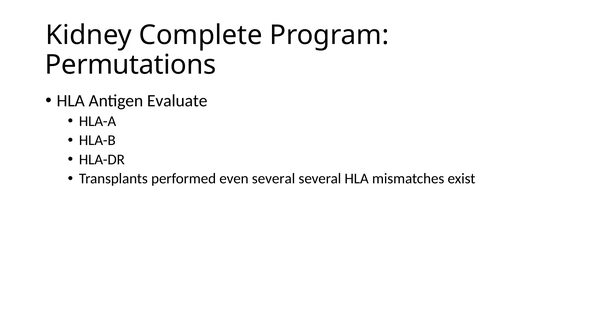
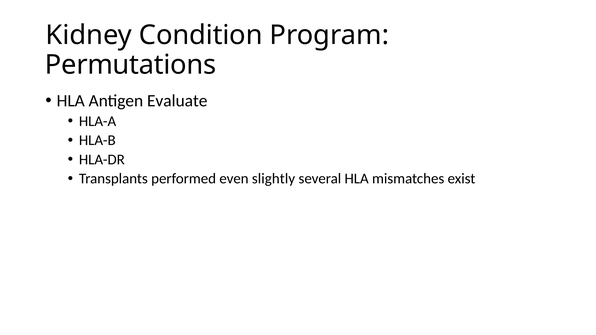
Complete: Complete -> Condition
even several: several -> slightly
